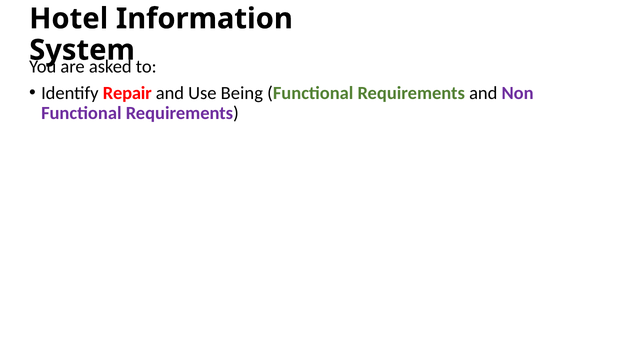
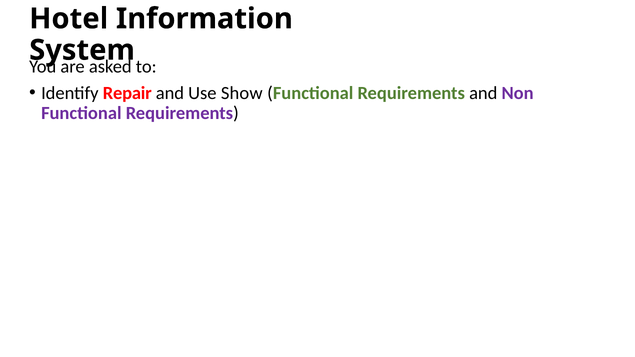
Being: Being -> Show
